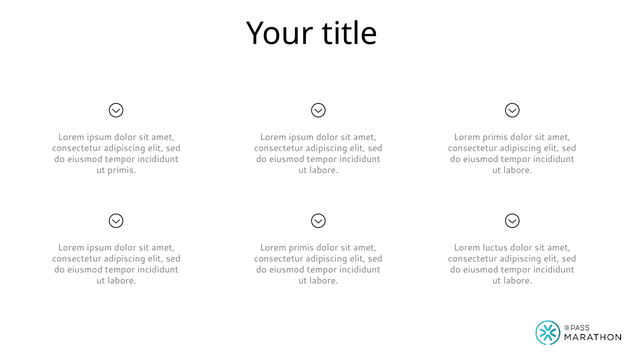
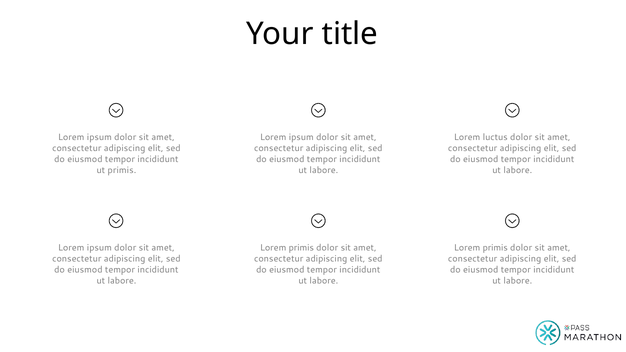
primis at (495, 137): primis -> luctus
luctus at (495, 248): luctus -> primis
